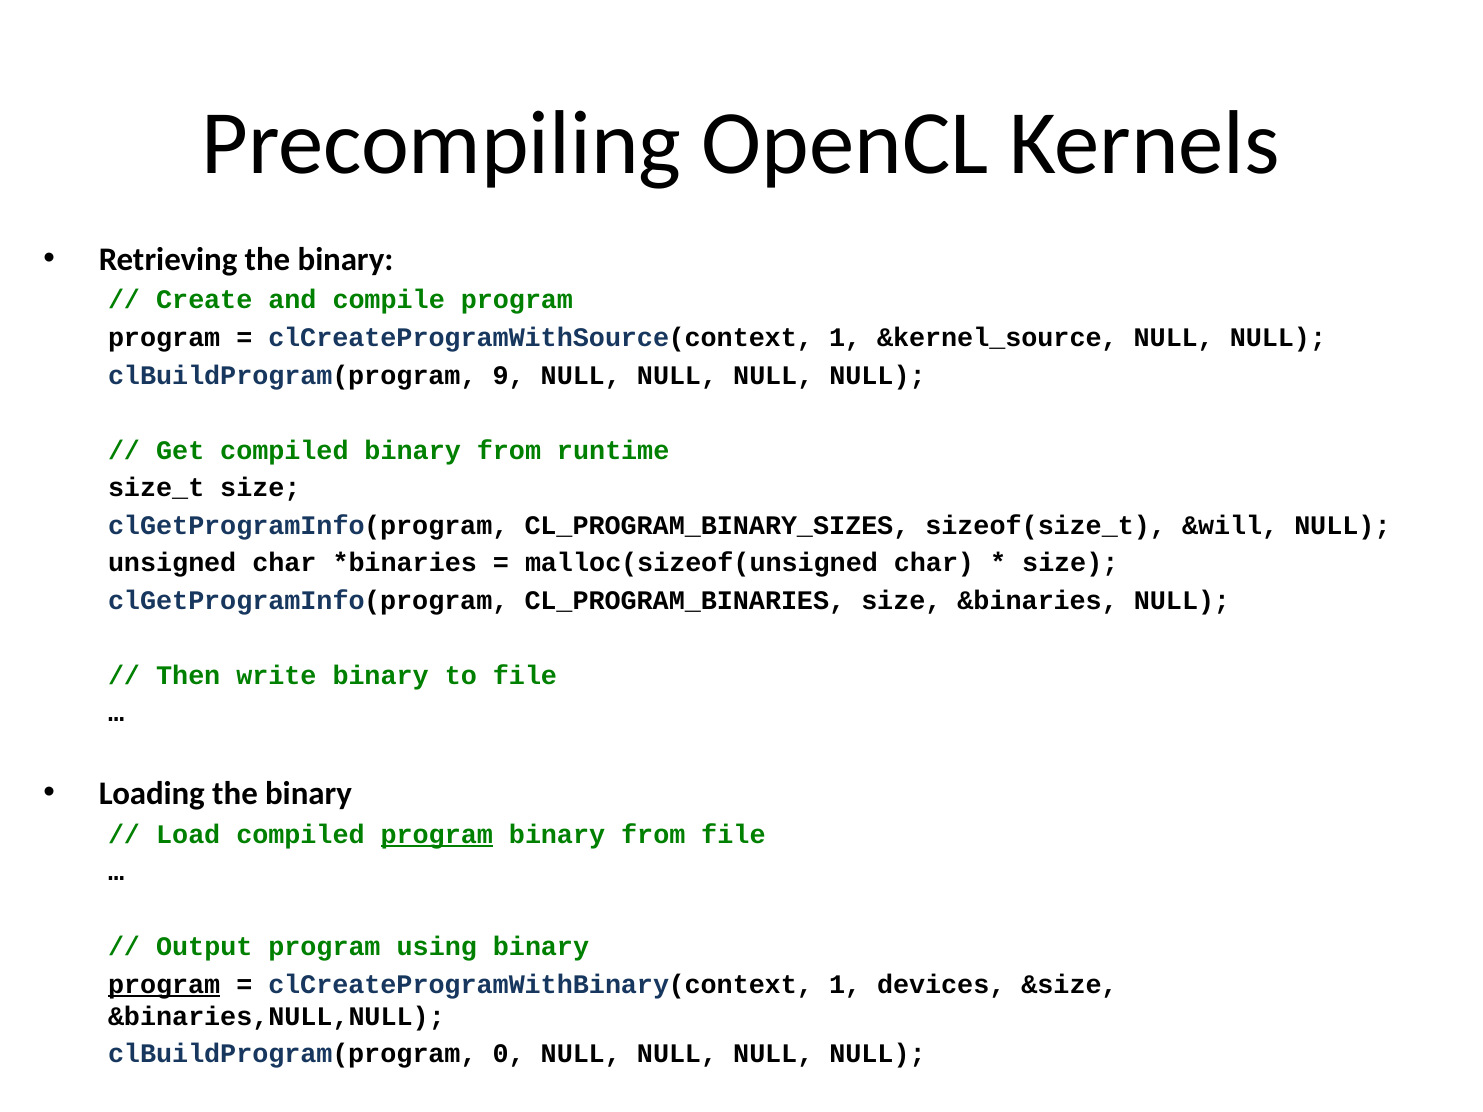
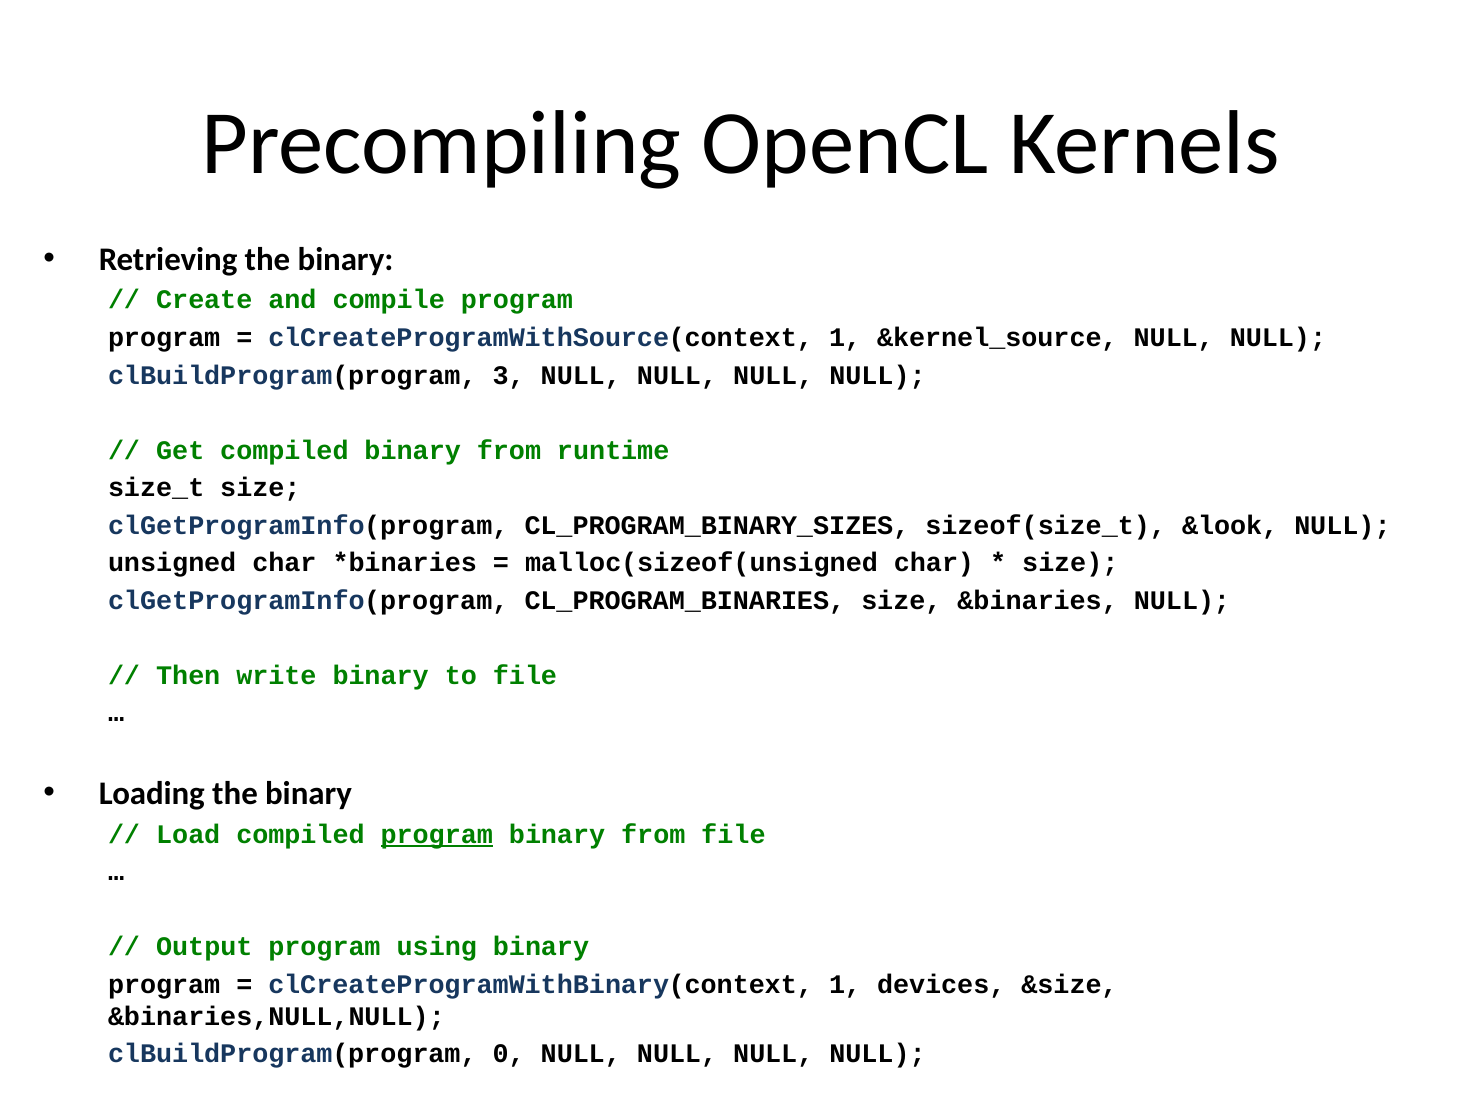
9: 9 -> 3
&will: &will -> &look
program at (164, 985) underline: present -> none
